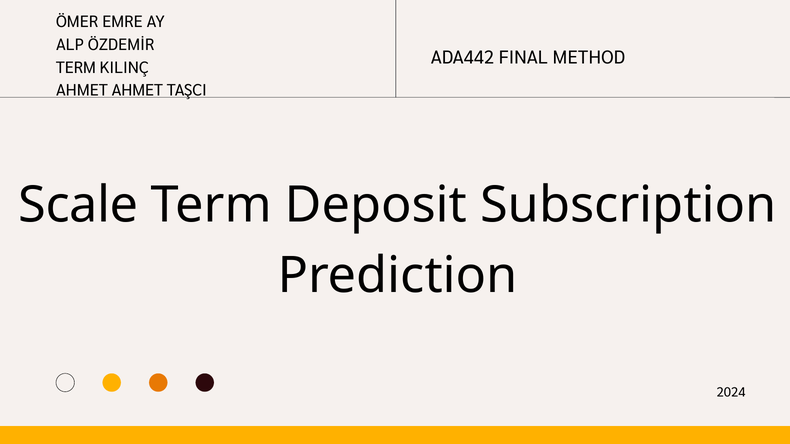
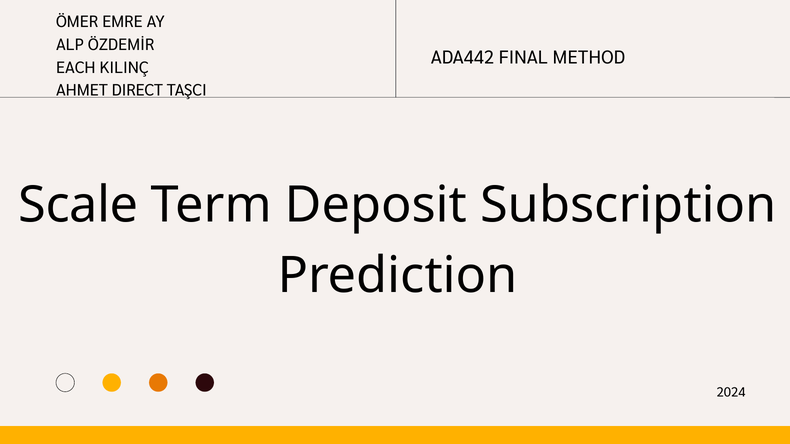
TERM at (76, 68): TERM -> EACH
AHMET AHMET: AHMET -> DIRECT
